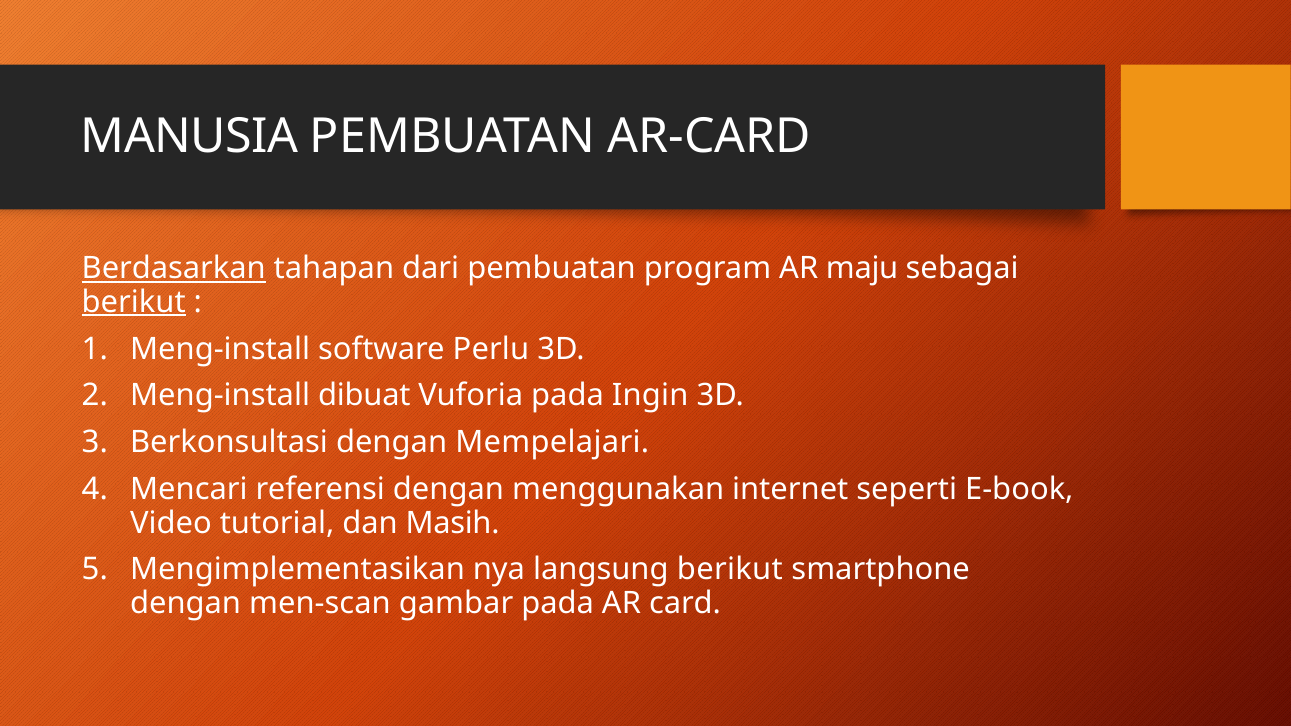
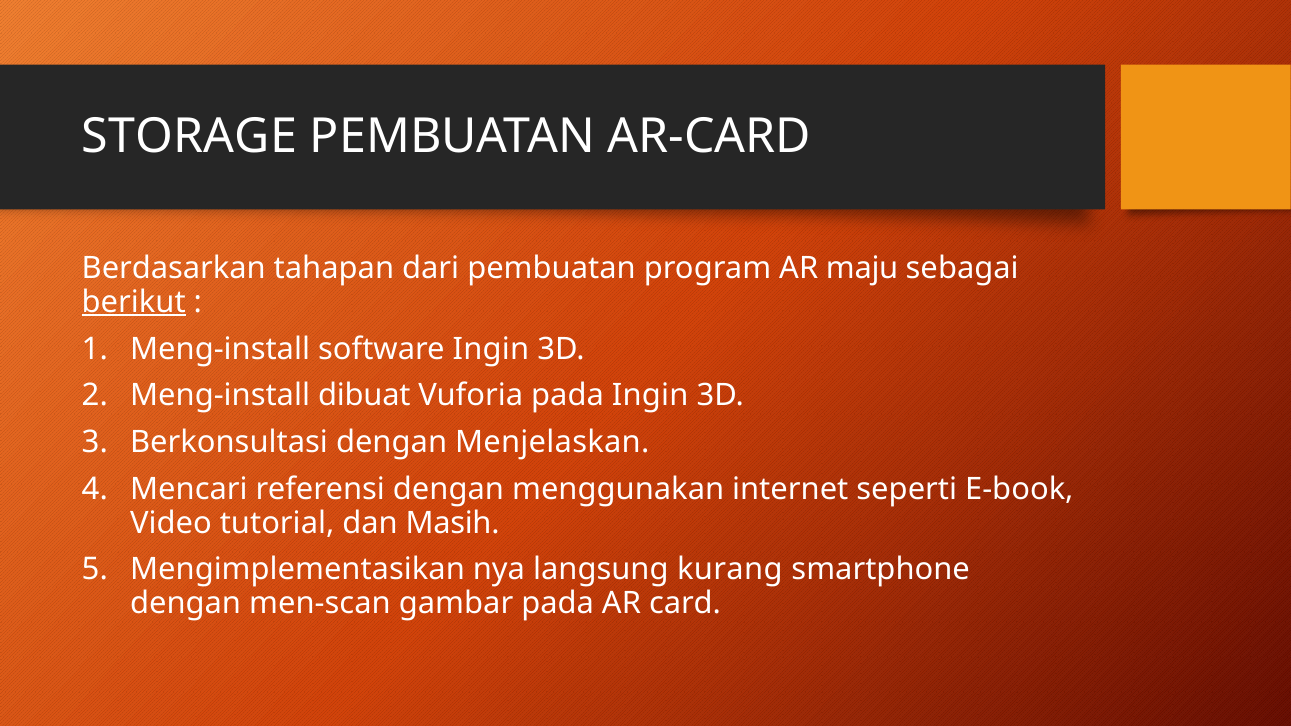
MANUSIA: MANUSIA -> STORAGE
Berdasarkan underline: present -> none
software Perlu: Perlu -> Ingin
Mempelajari: Mempelajari -> Menjelaskan
langsung berikut: berikut -> kurang
